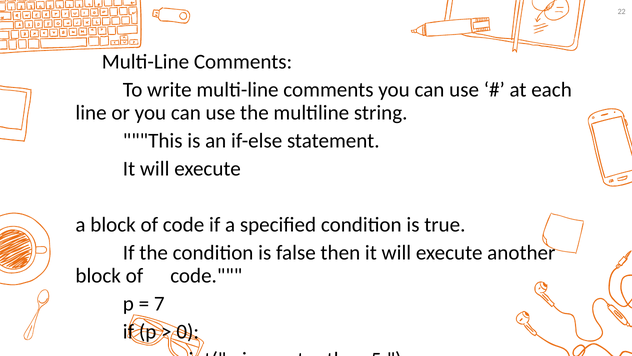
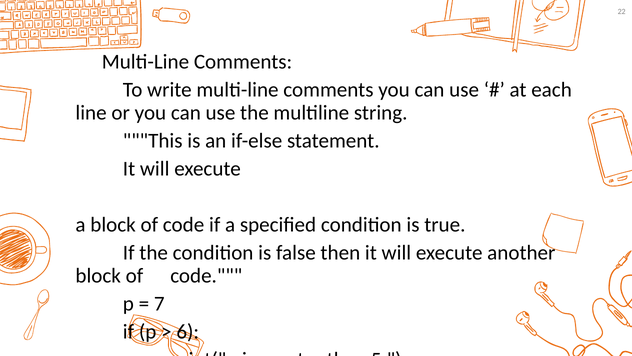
0: 0 -> 6
